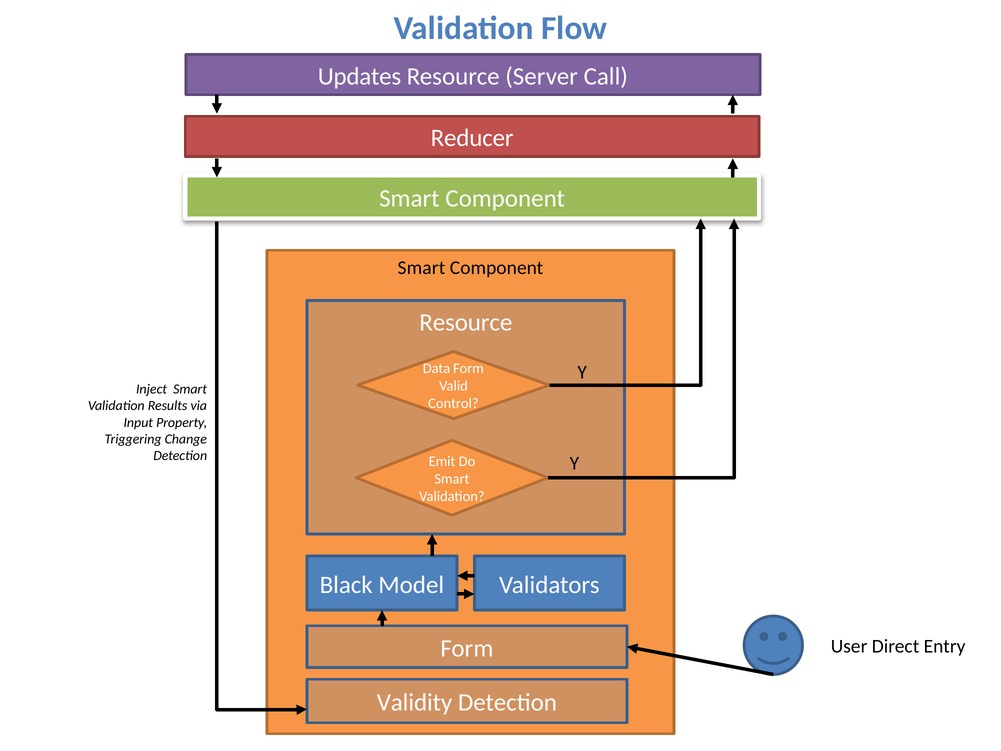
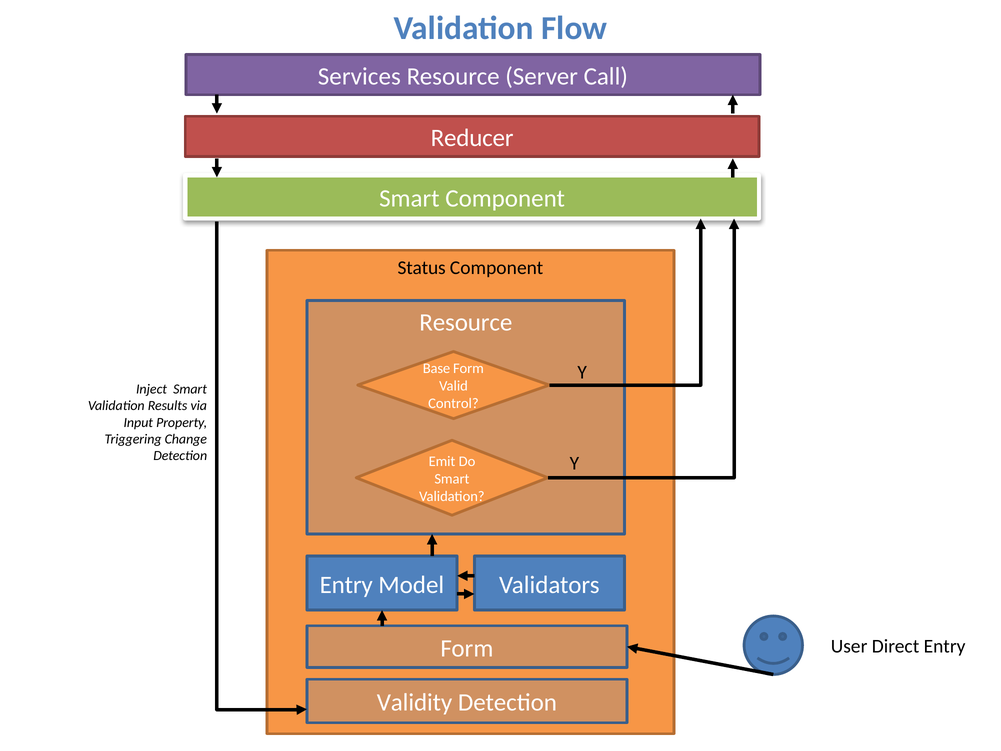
Updates: Updates -> Services
Smart at (421, 268): Smart -> Status
Data: Data -> Base
Black at (346, 585): Black -> Entry
